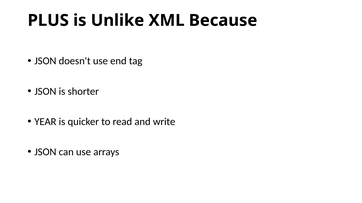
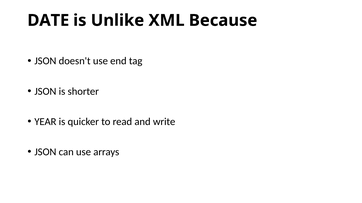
PLUS: PLUS -> DATE
